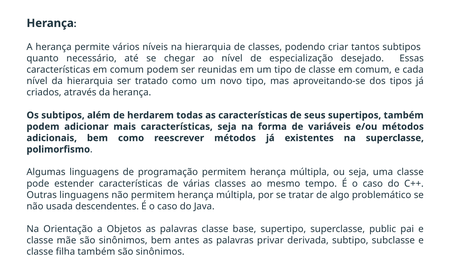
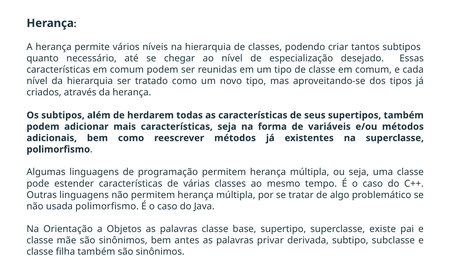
usada descendentes: descendentes -> polimorfismo
public: public -> existe
